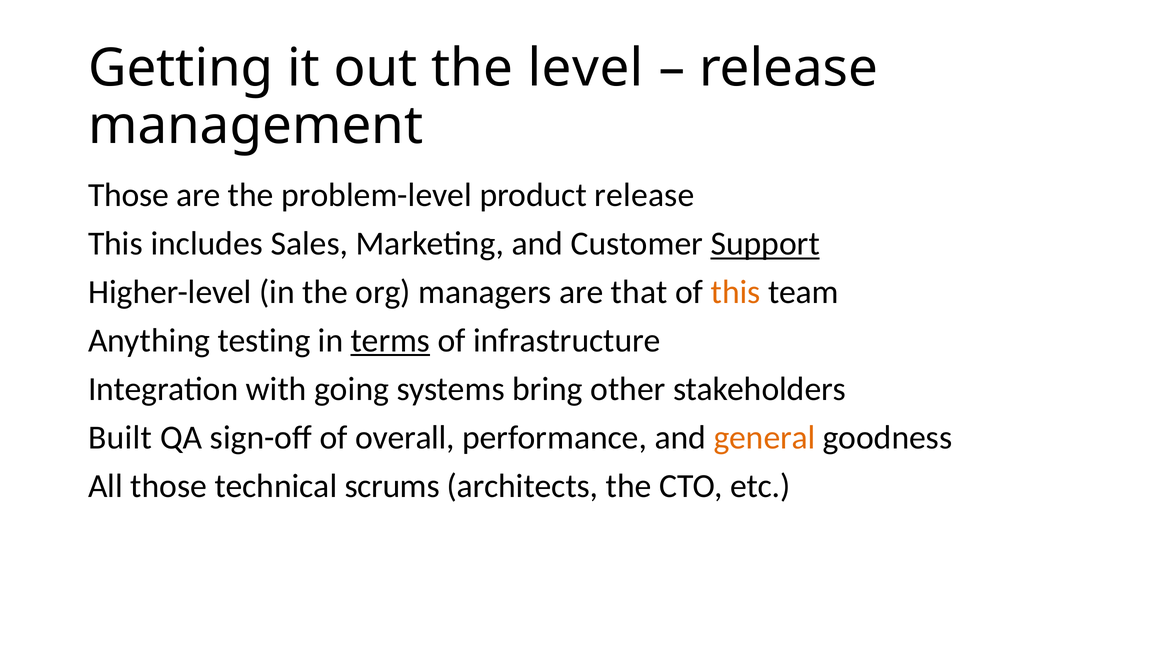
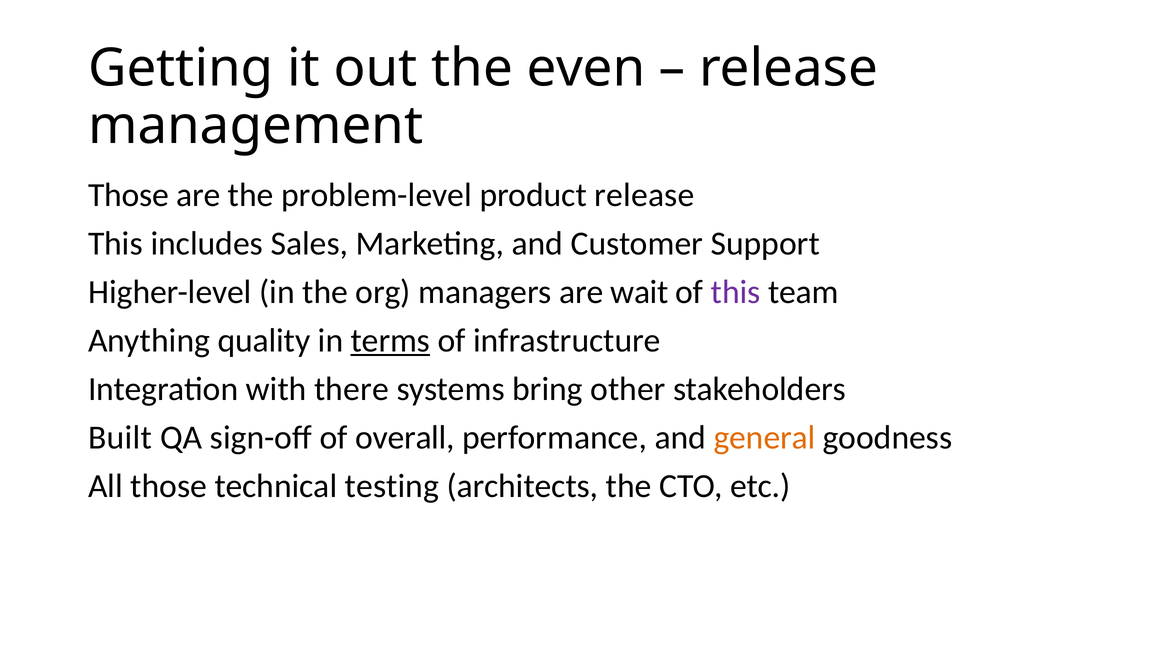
level: level -> even
Support underline: present -> none
that: that -> wait
this at (736, 292) colour: orange -> purple
testing: testing -> quality
going: going -> there
scrums: scrums -> testing
